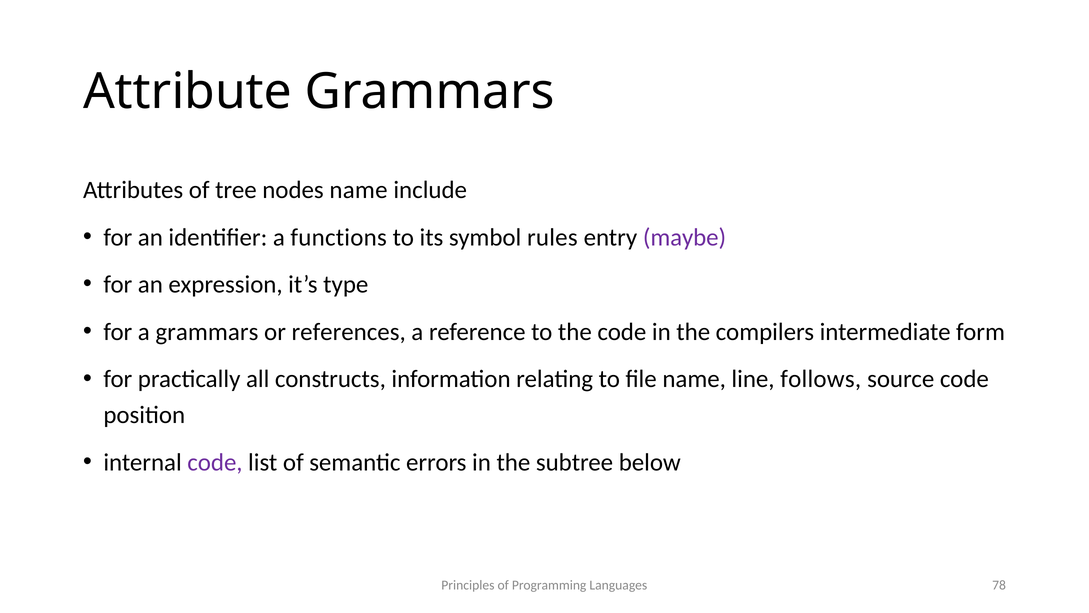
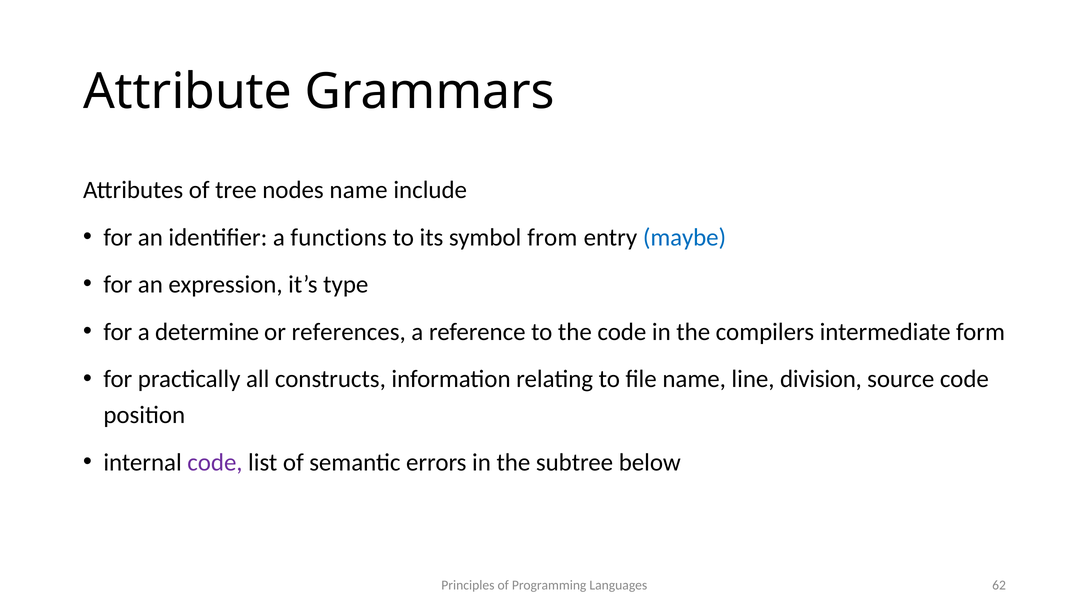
rules: rules -> from
maybe colour: purple -> blue
a grammars: grammars -> determine
follows: follows -> division
78: 78 -> 62
